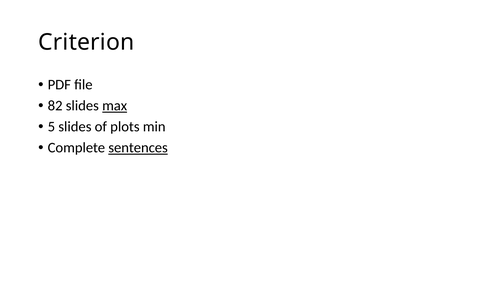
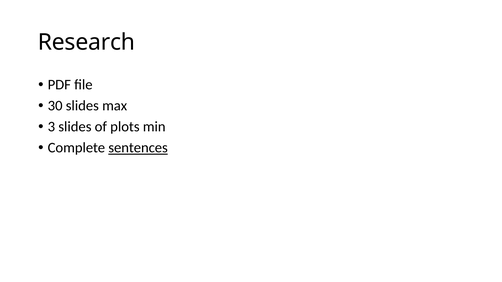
Criterion: Criterion -> Research
82: 82 -> 30
max underline: present -> none
5: 5 -> 3
